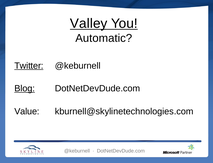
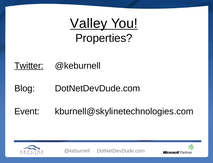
Automatic: Automatic -> Properties
Blog underline: present -> none
Value: Value -> Event
